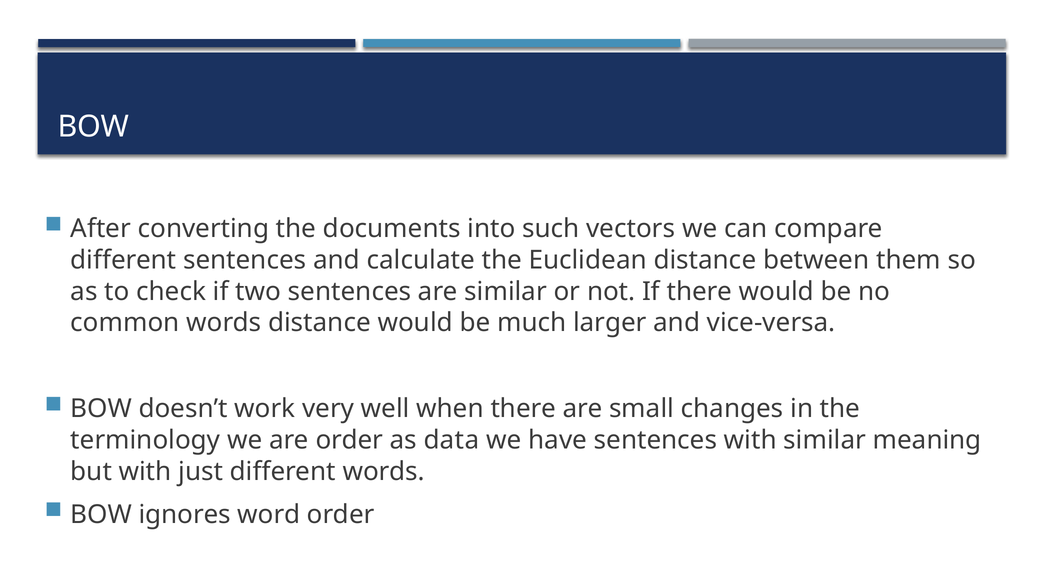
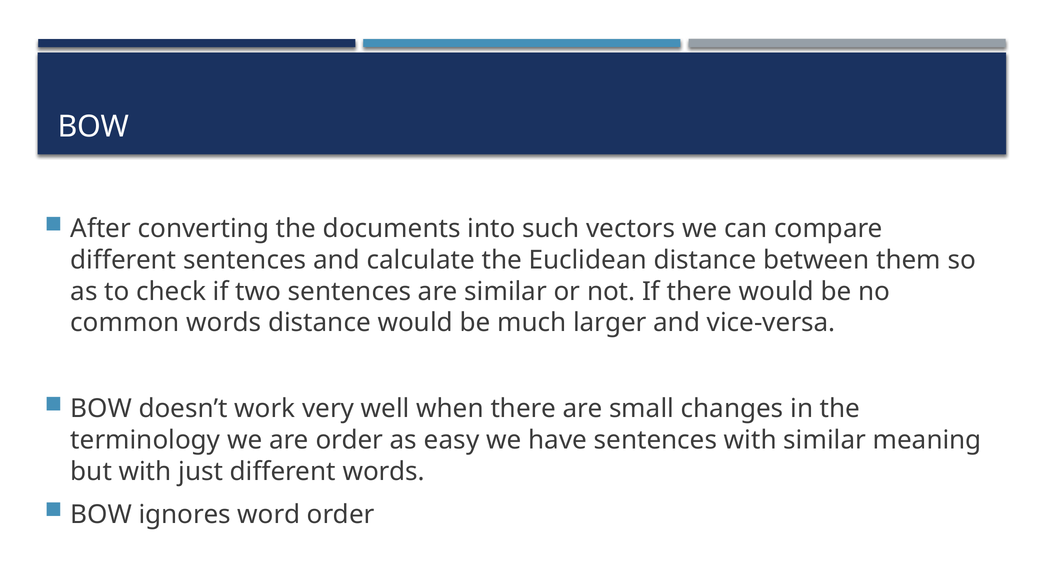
data: data -> easy
